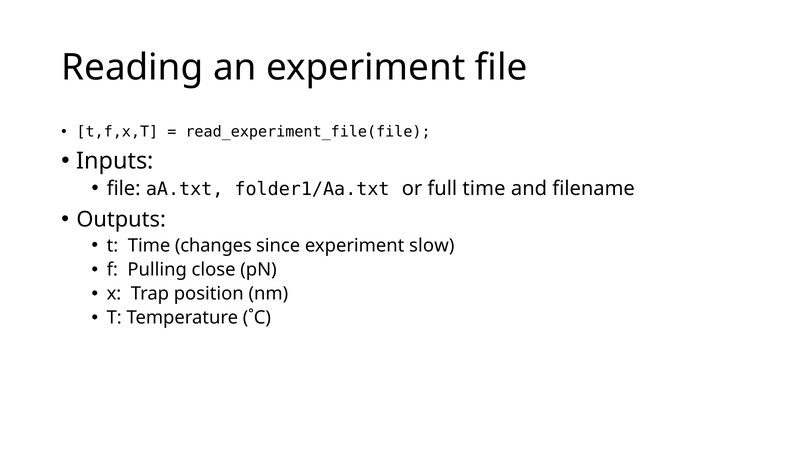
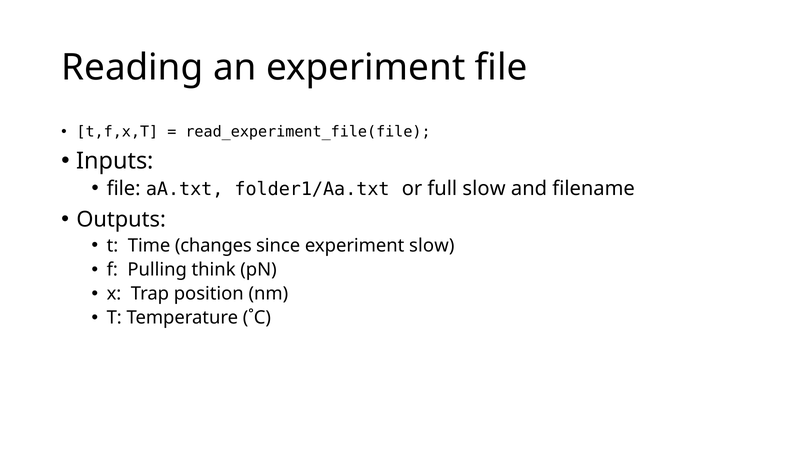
full time: time -> slow
close: close -> think
